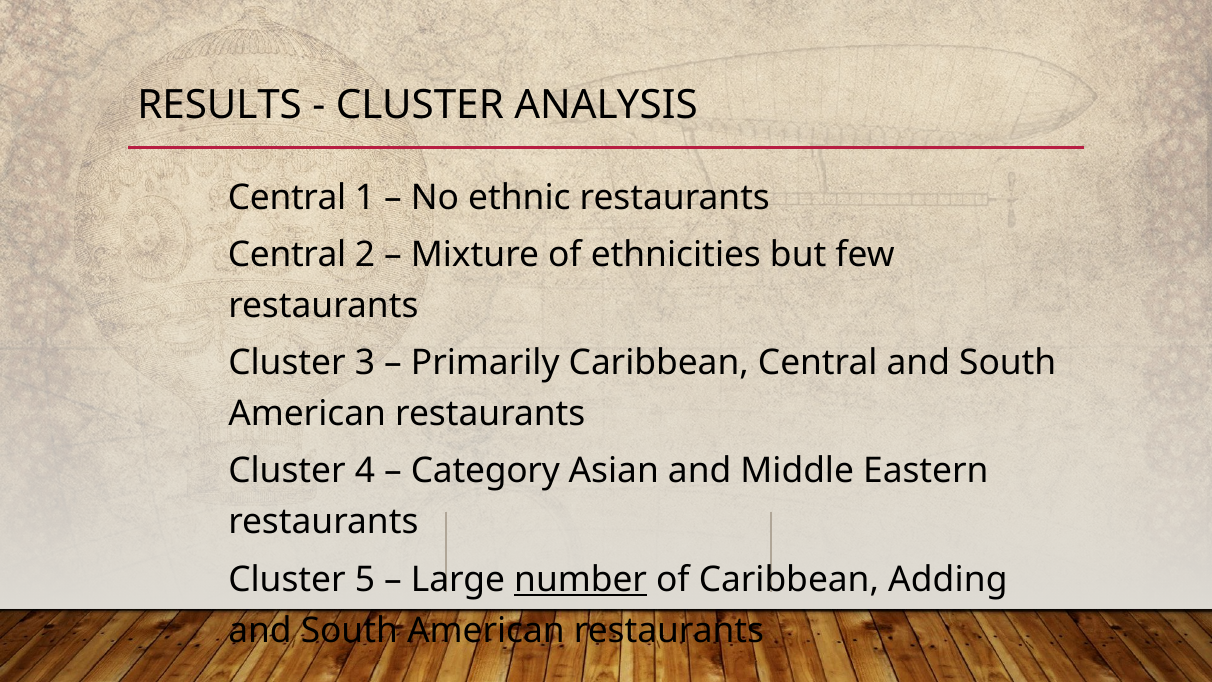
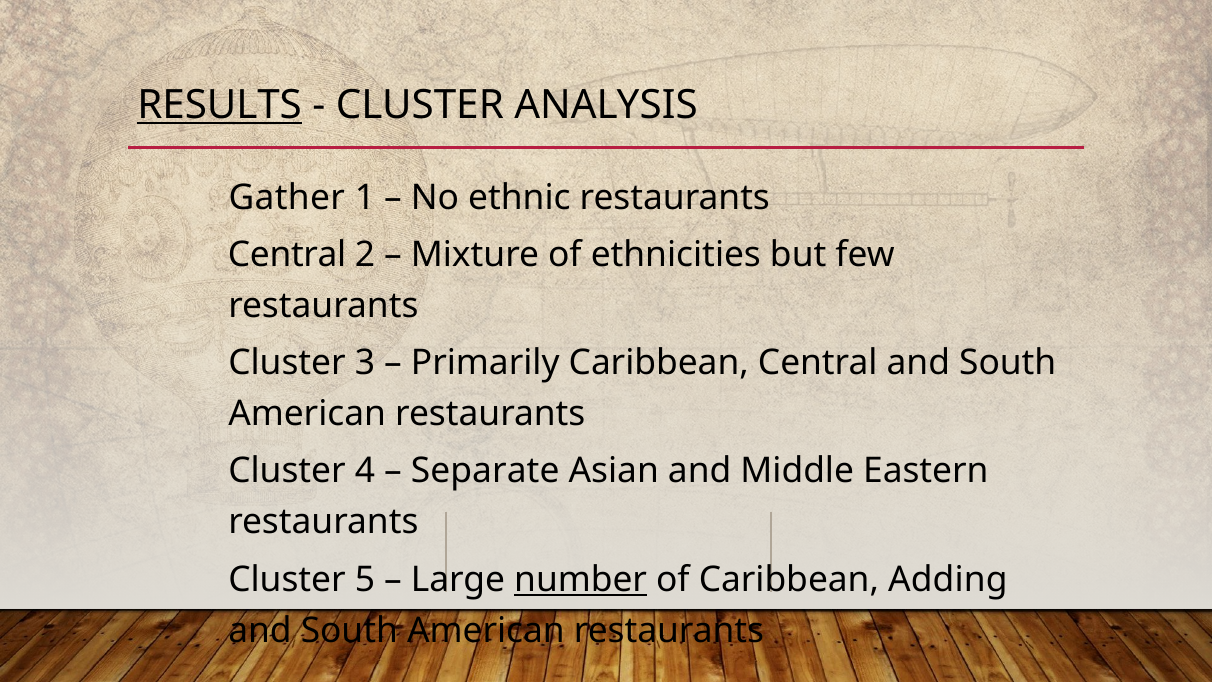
RESULTS underline: none -> present
Central at (287, 198): Central -> Gather
Category: Category -> Separate
